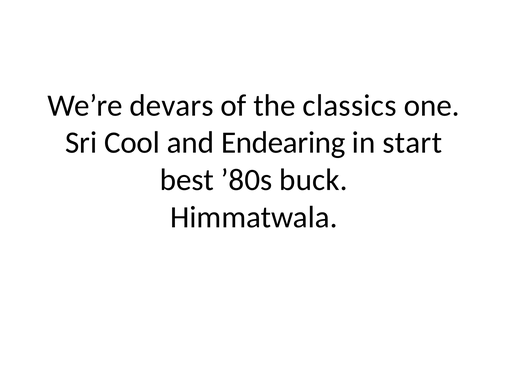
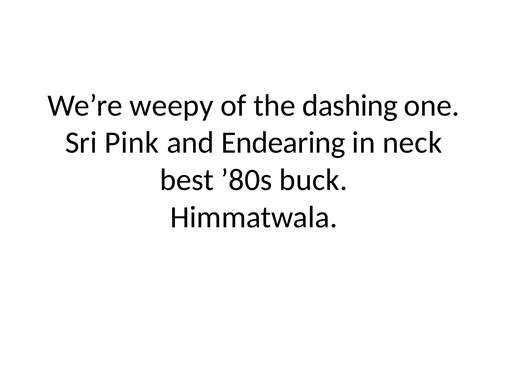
devars: devars -> weepy
classics: classics -> dashing
Cool: Cool -> Pink
start: start -> neck
